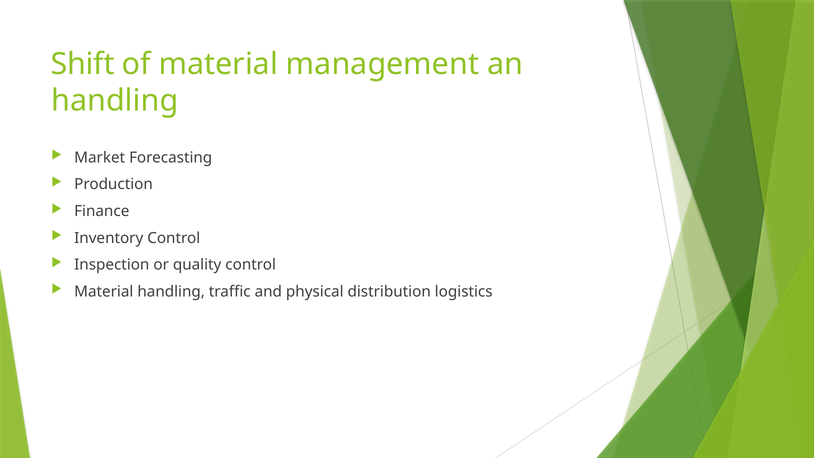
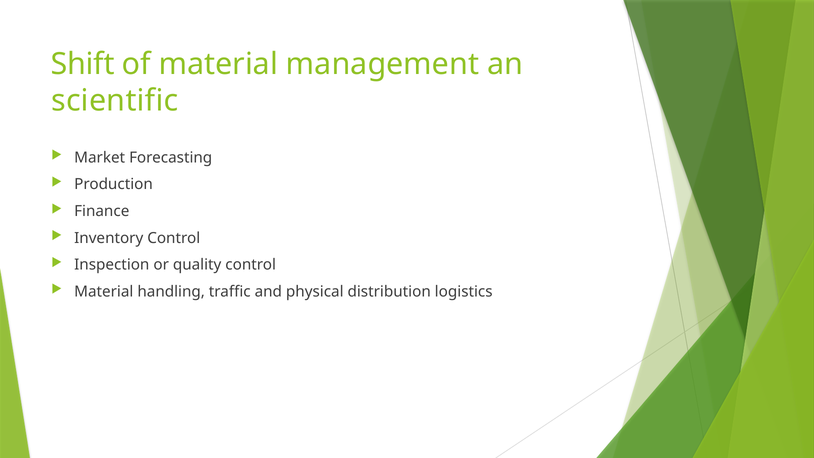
handling at (115, 101): handling -> scientific
